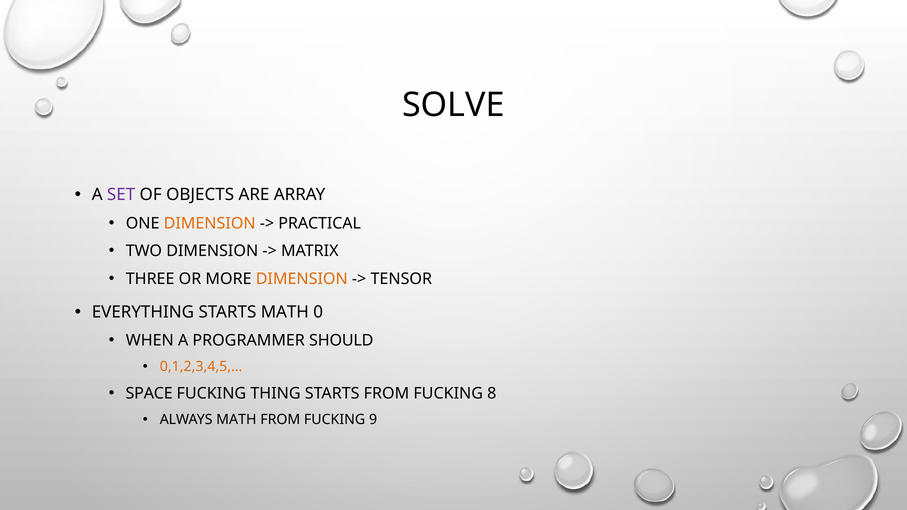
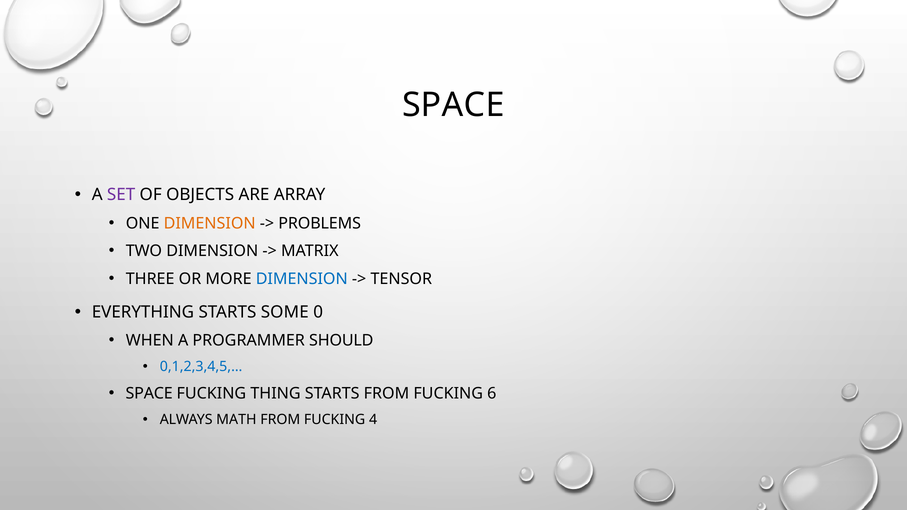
SOLVE at (453, 105): SOLVE -> SPACE
PRACTICAL: PRACTICAL -> PROBLEMS
DIMENSION at (302, 279) colour: orange -> blue
STARTS MATH: MATH -> SOME
0,1,2,3,4,5,… colour: orange -> blue
8: 8 -> 6
9: 9 -> 4
